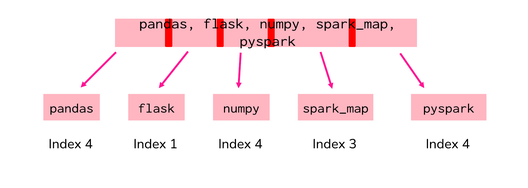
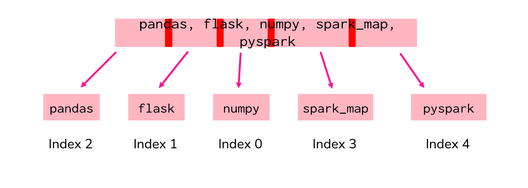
4 at (89, 144): 4 -> 2
1 Index 4: 4 -> 0
